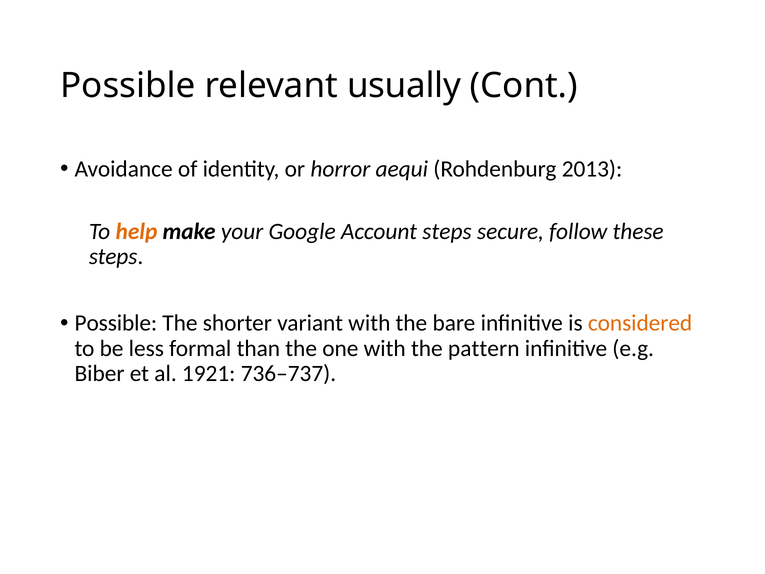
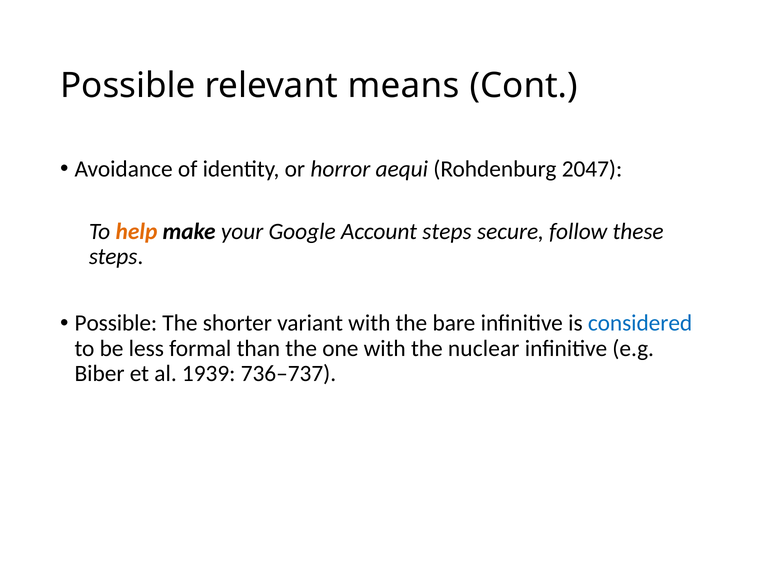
usually: usually -> means
2013: 2013 -> 2047
considered colour: orange -> blue
pattern: pattern -> nuclear
1921: 1921 -> 1939
